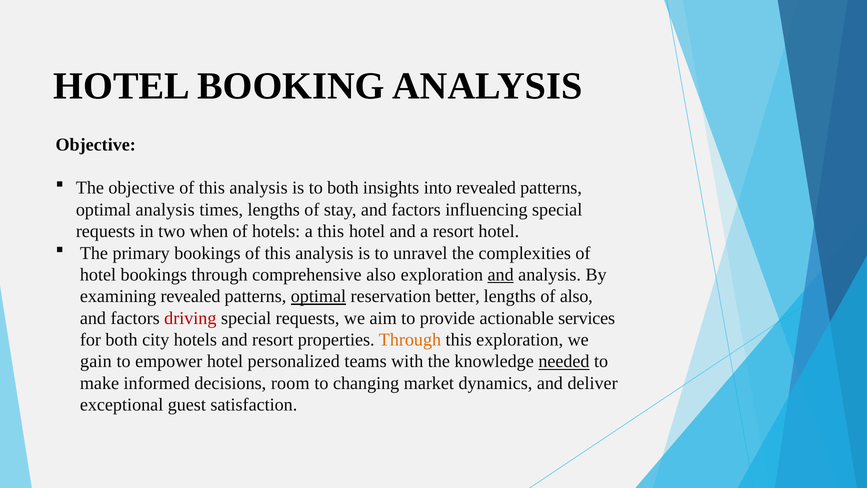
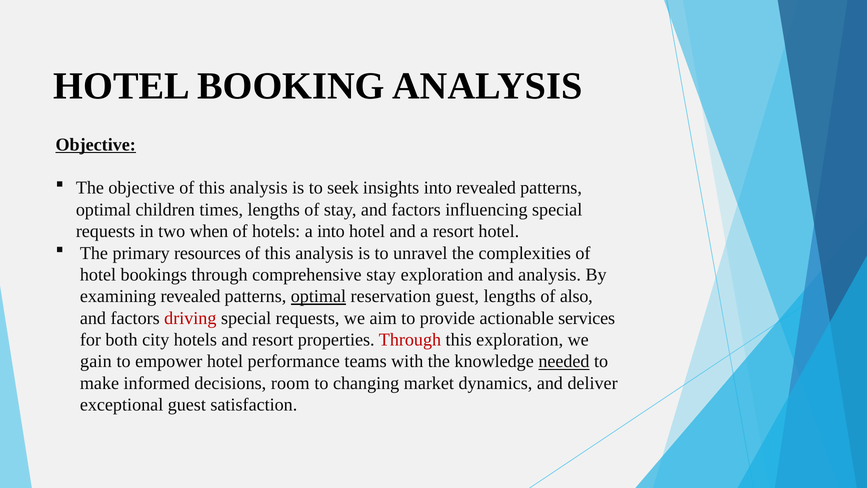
Objective at (96, 144) underline: none -> present
to both: both -> seek
optimal analysis: analysis -> children
a this: this -> into
primary bookings: bookings -> resources
comprehensive also: also -> stay
and at (501, 275) underline: present -> none
reservation better: better -> guest
Through at (410, 340) colour: orange -> red
personalized: personalized -> performance
